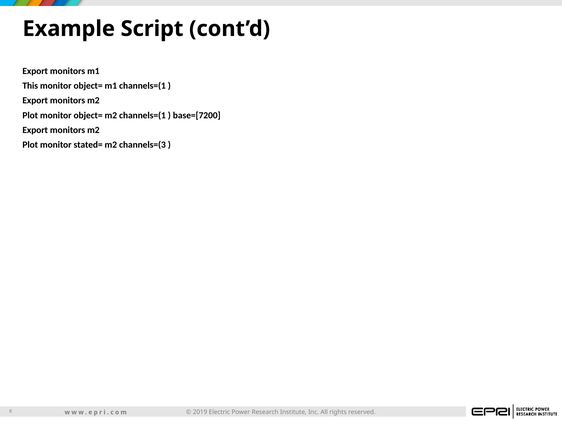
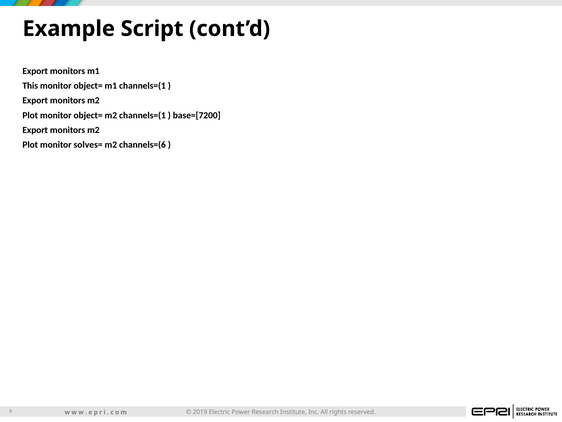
stated=: stated= -> solves=
channels=(3: channels=(3 -> channels=(6
